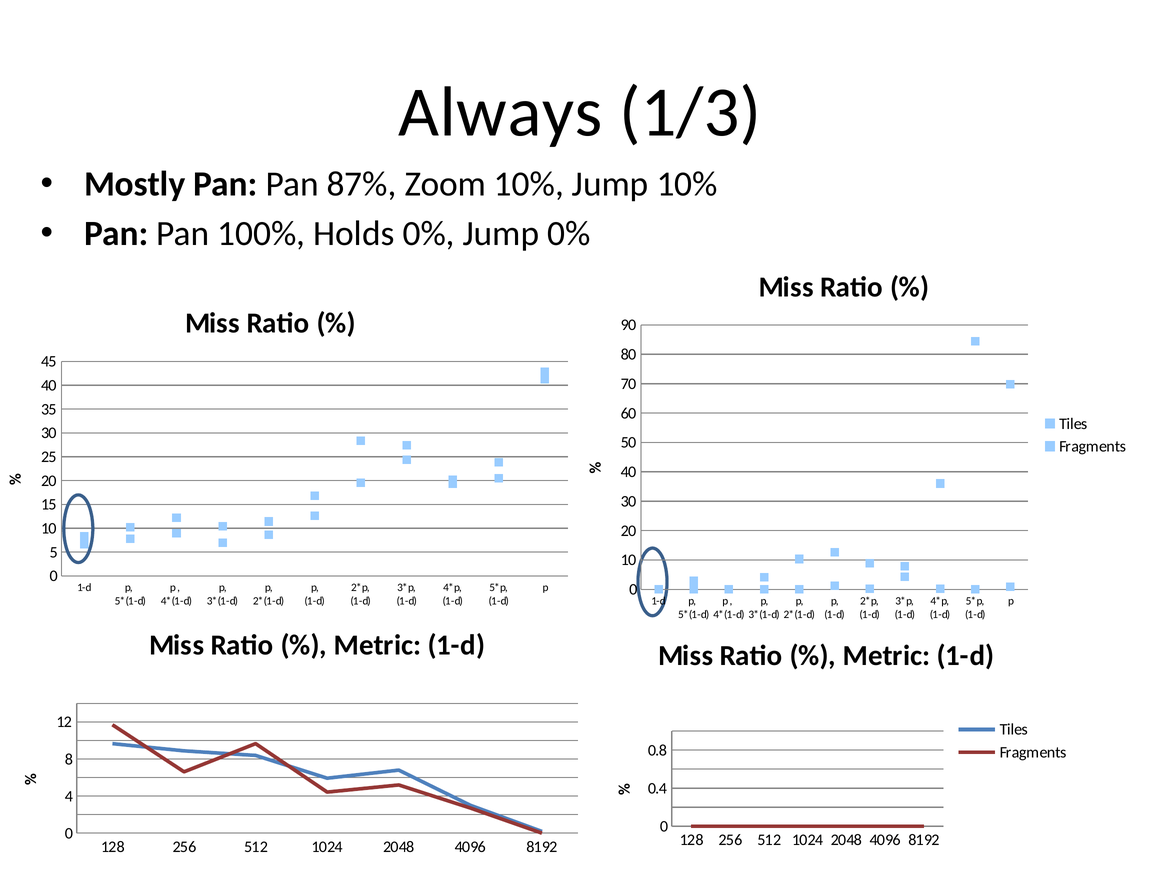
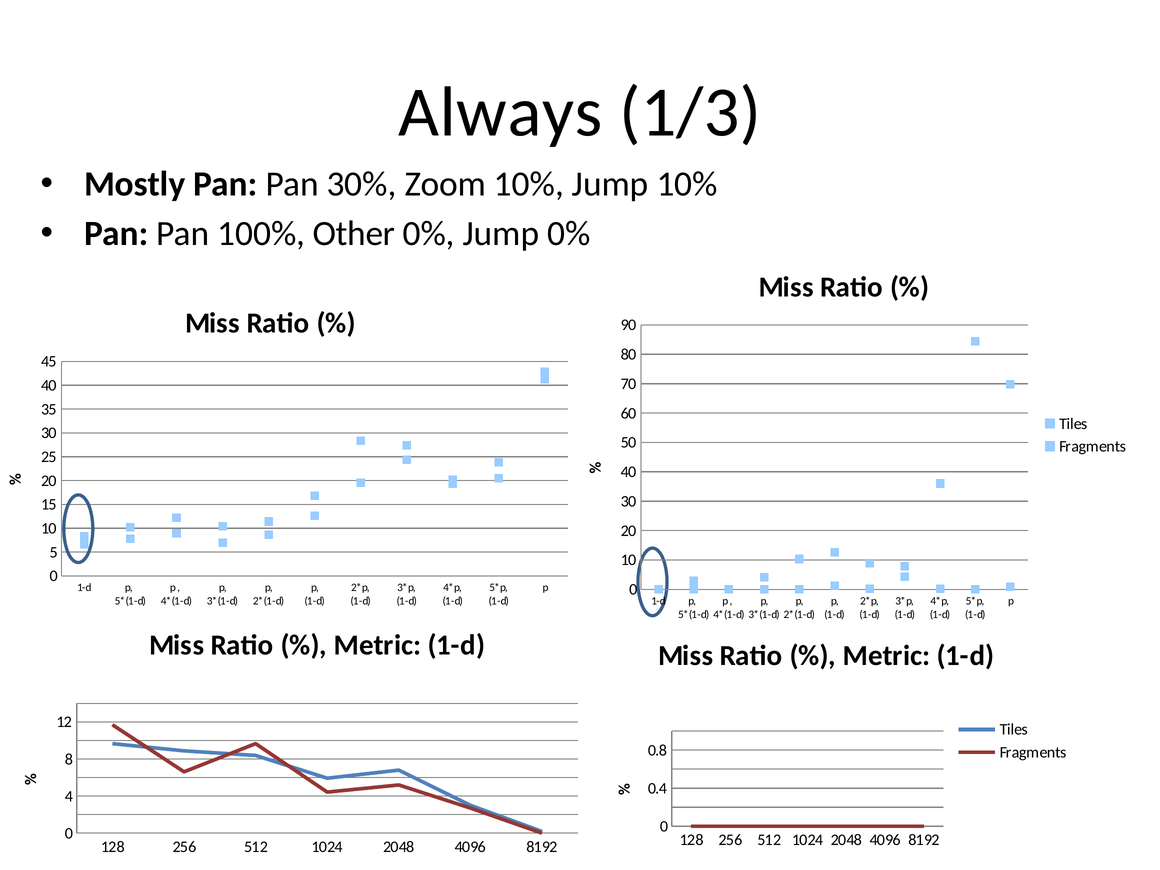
87%: 87% -> 30%
Holds: Holds -> Other
